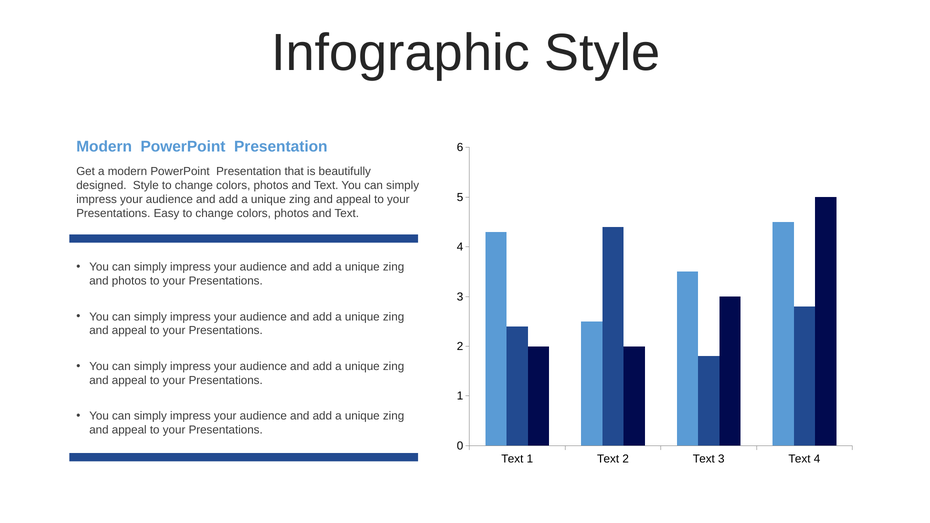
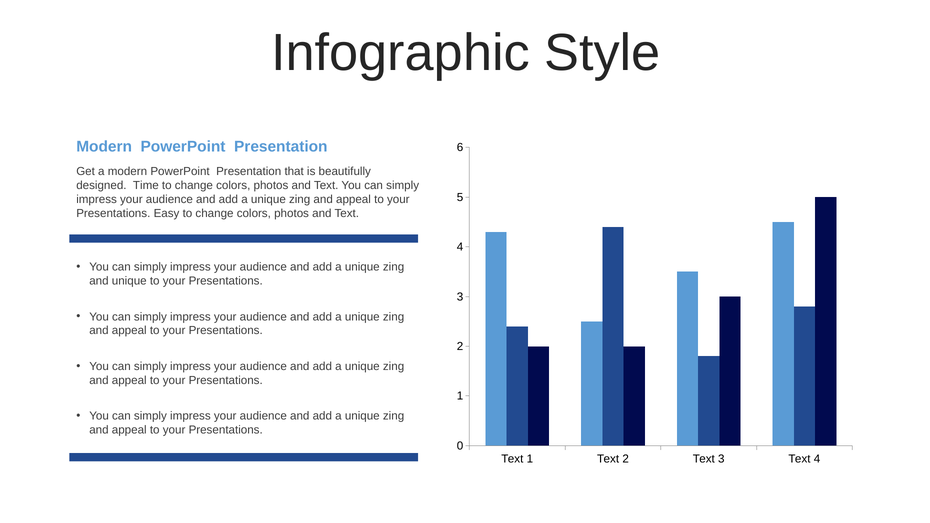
designed Style: Style -> Time
and photos: photos -> unique
